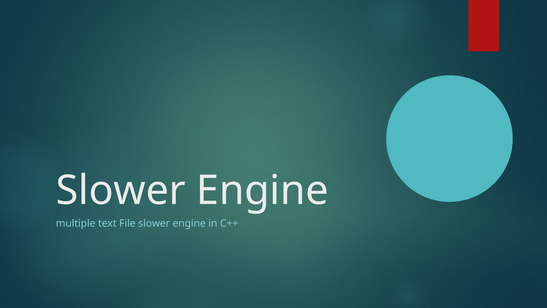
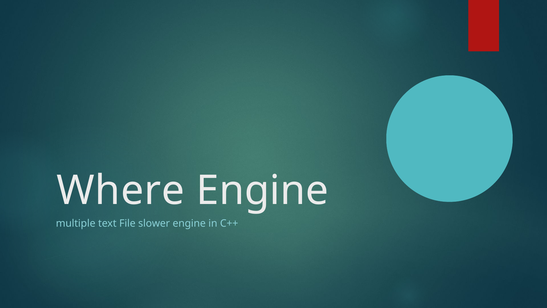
Slower at (121, 191): Slower -> Where
